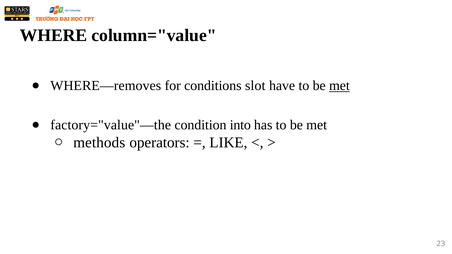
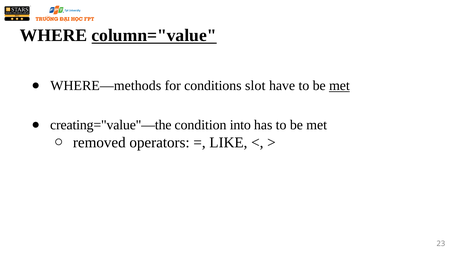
column="value underline: none -> present
WHERE—removes: WHERE—removes -> WHERE—methods
factory="value"—the: factory="value"—the -> creating="value"—the
methods: methods -> removed
